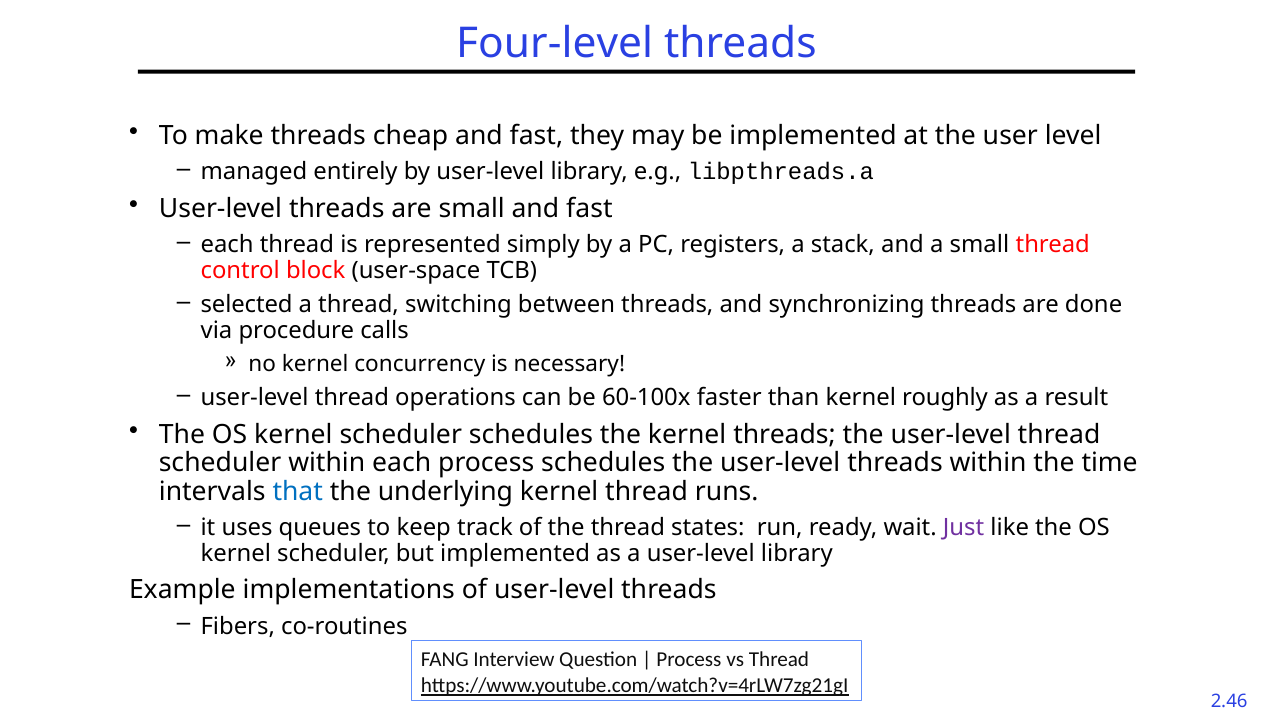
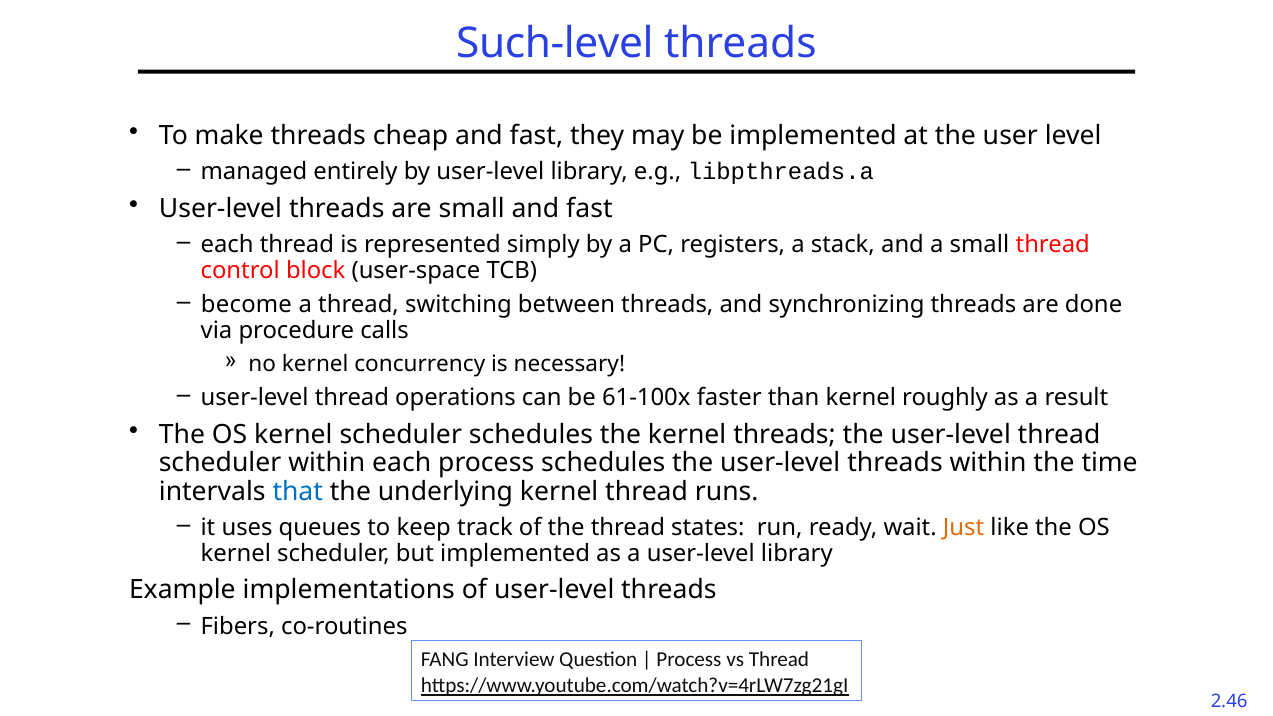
Four-level: Four-level -> Such-level
selected: selected -> become
60-100x: 60-100x -> 61-100x
Just colour: purple -> orange
